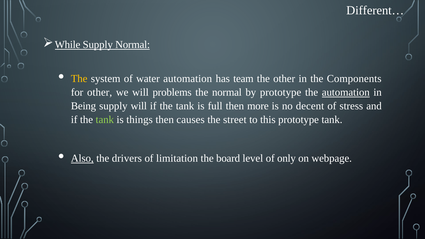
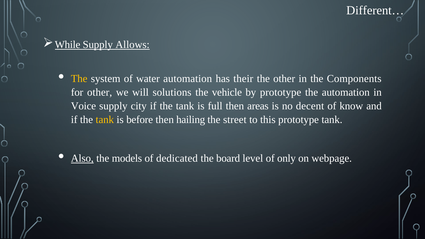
Supply Normal: Normal -> Allows
team: team -> their
problems: problems -> solutions
the normal: normal -> vehicle
automation at (346, 92) underline: present -> none
Being: Being -> Voice
supply will: will -> city
more: more -> areas
stress: stress -> know
tank at (105, 120) colour: light green -> yellow
things: things -> before
causes: causes -> hailing
drivers: drivers -> models
limitation: limitation -> dedicated
